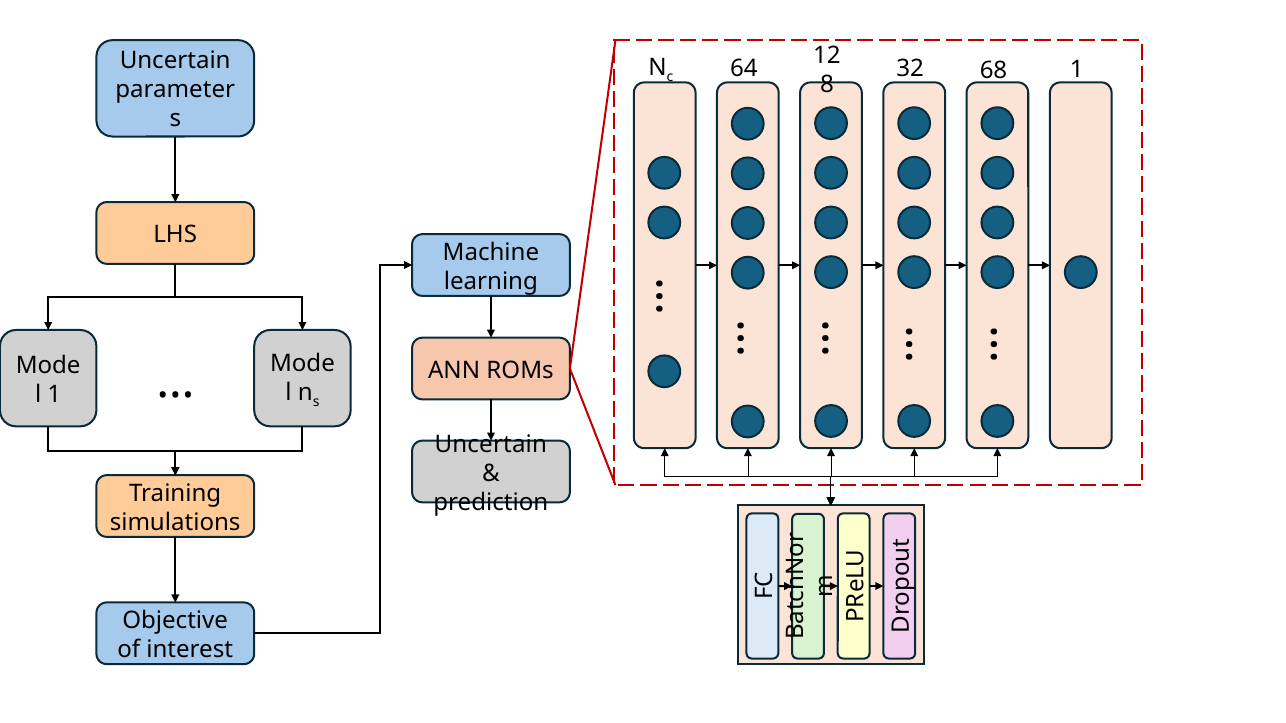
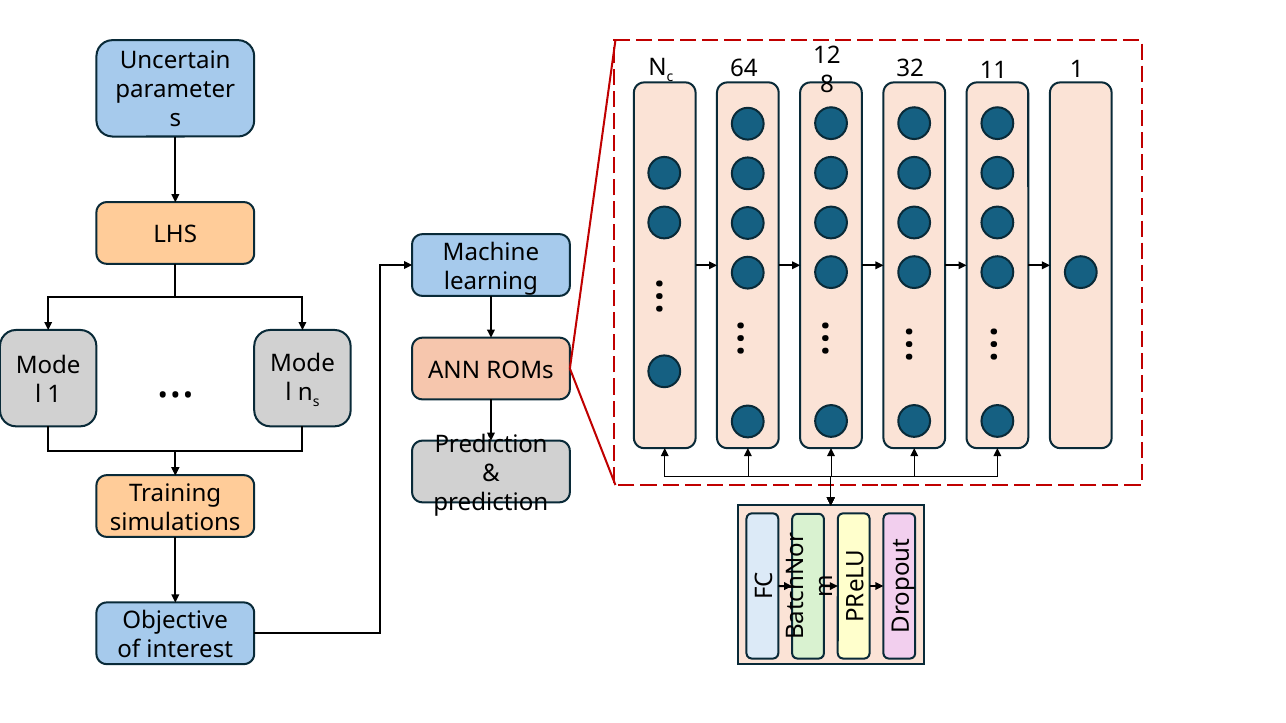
68: 68 -> 11
Uncertain at (491, 444): Uncertain -> Prediction
